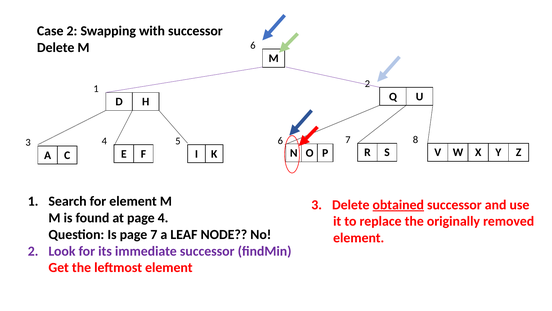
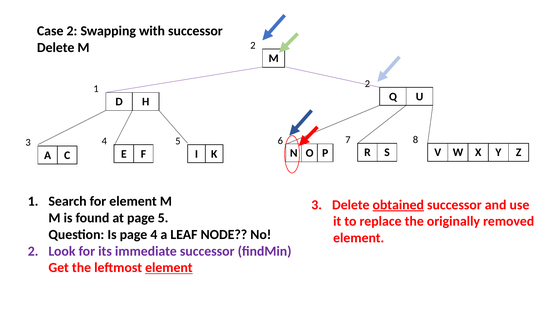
M 6: 6 -> 2
page 4: 4 -> 5
page 7: 7 -> 4
element at (169, 267) underline: none -> present
